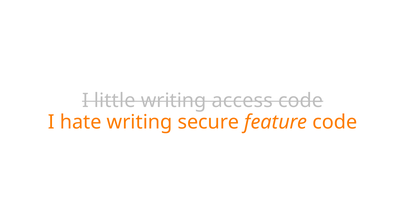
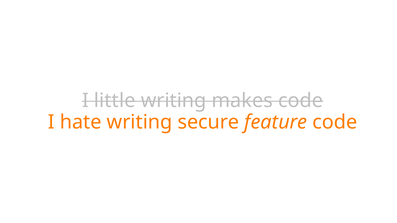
access: access -> makes
